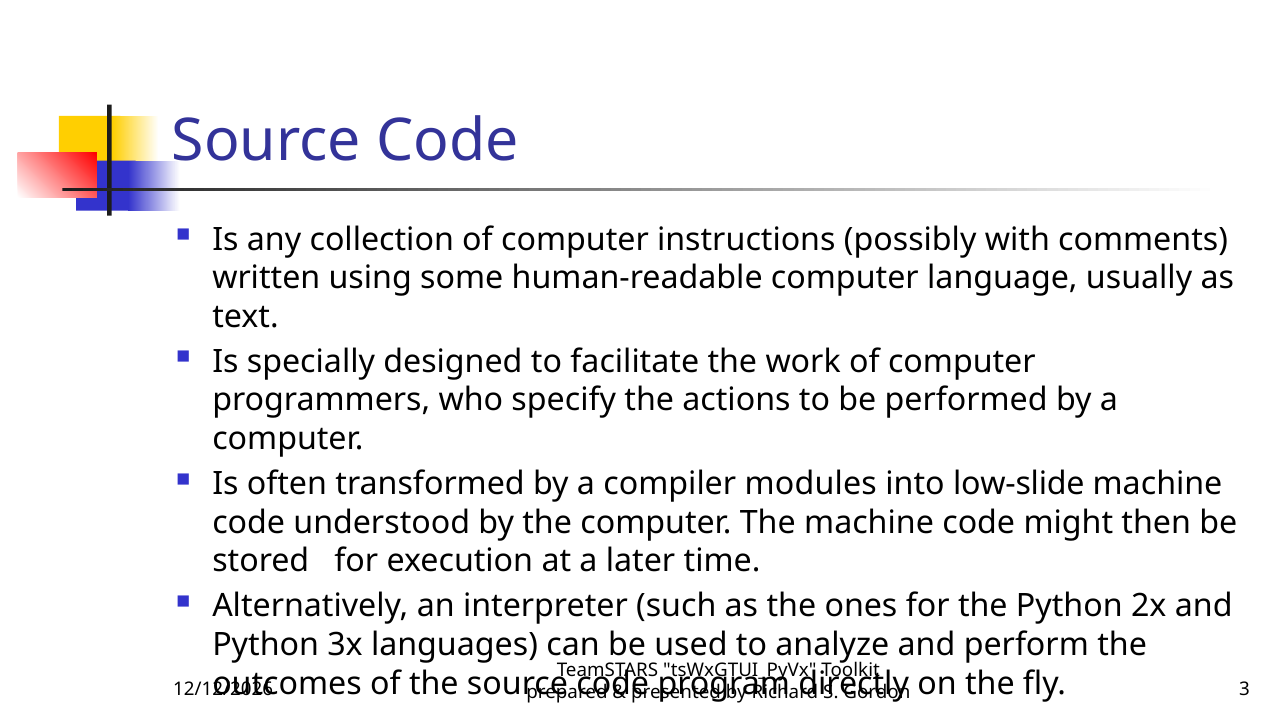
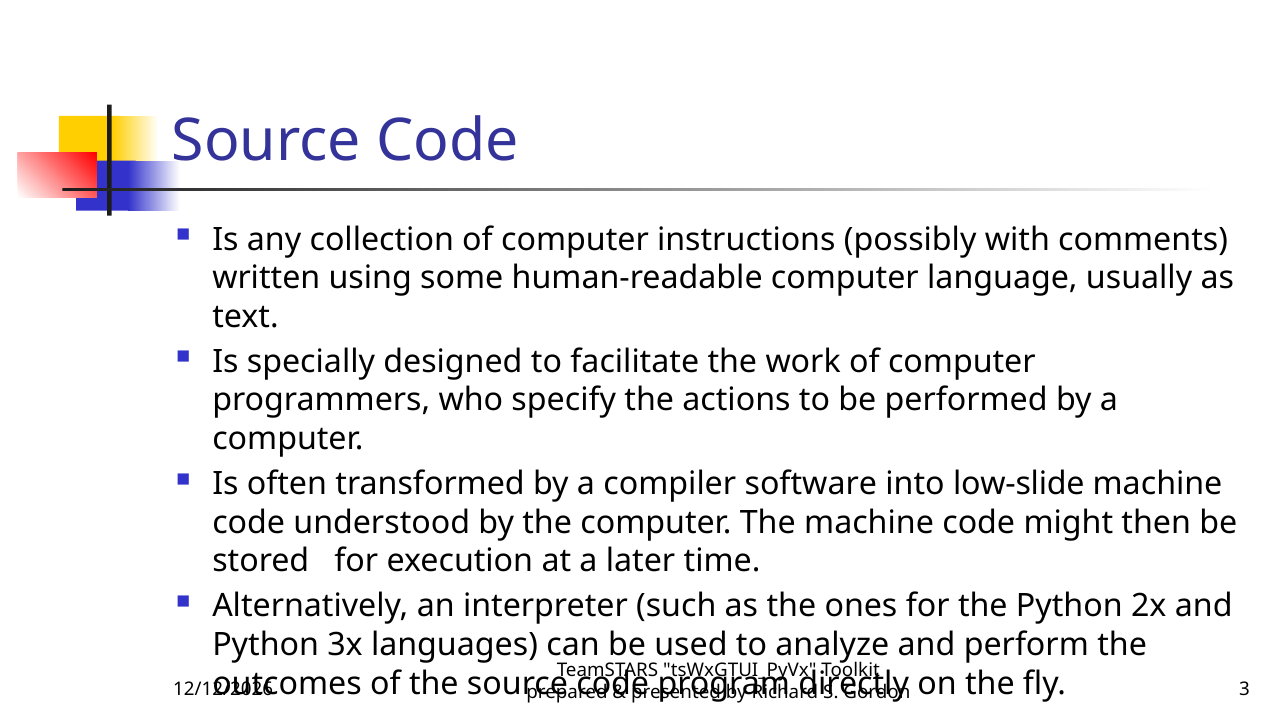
modules: modules -> software
